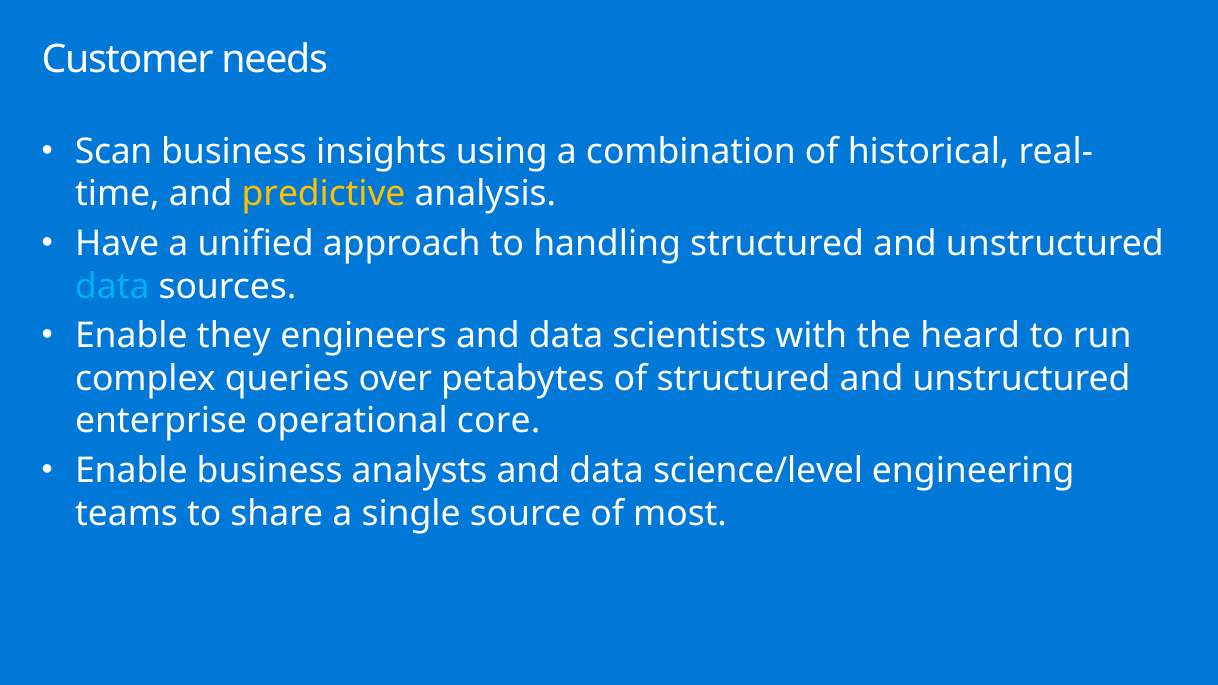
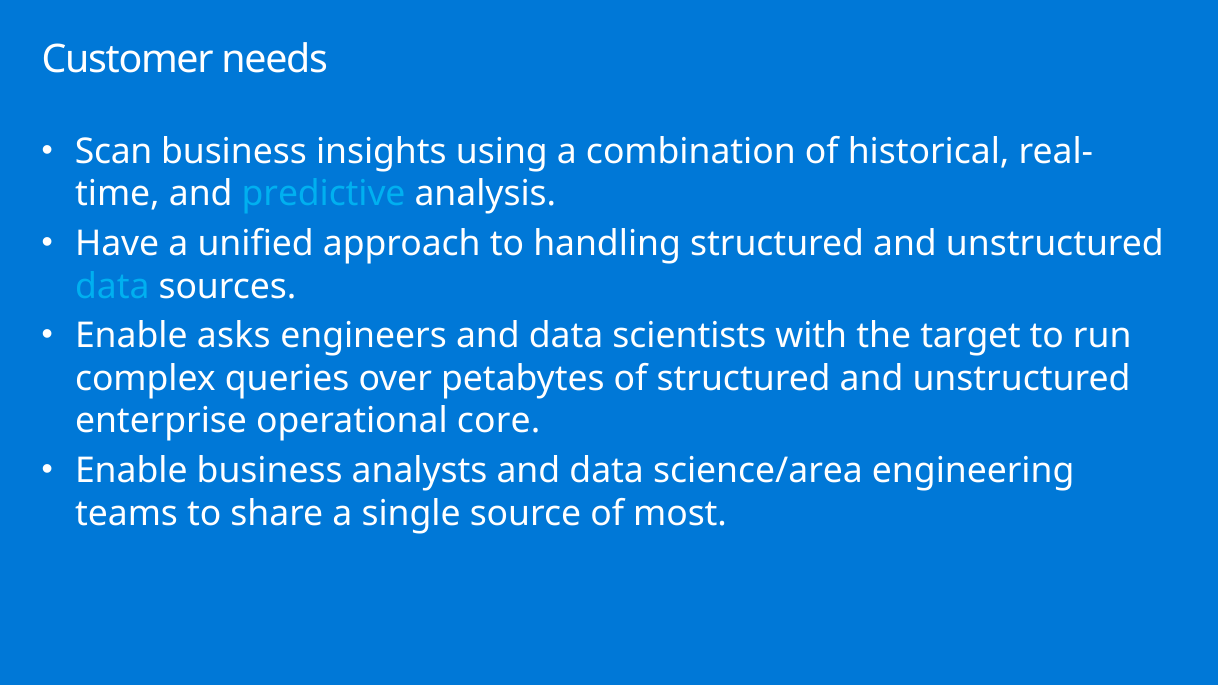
predictive colour: yellow -> light blue
they: they -> asks
heard: heard -> target
science/level: science/level -> science/area
